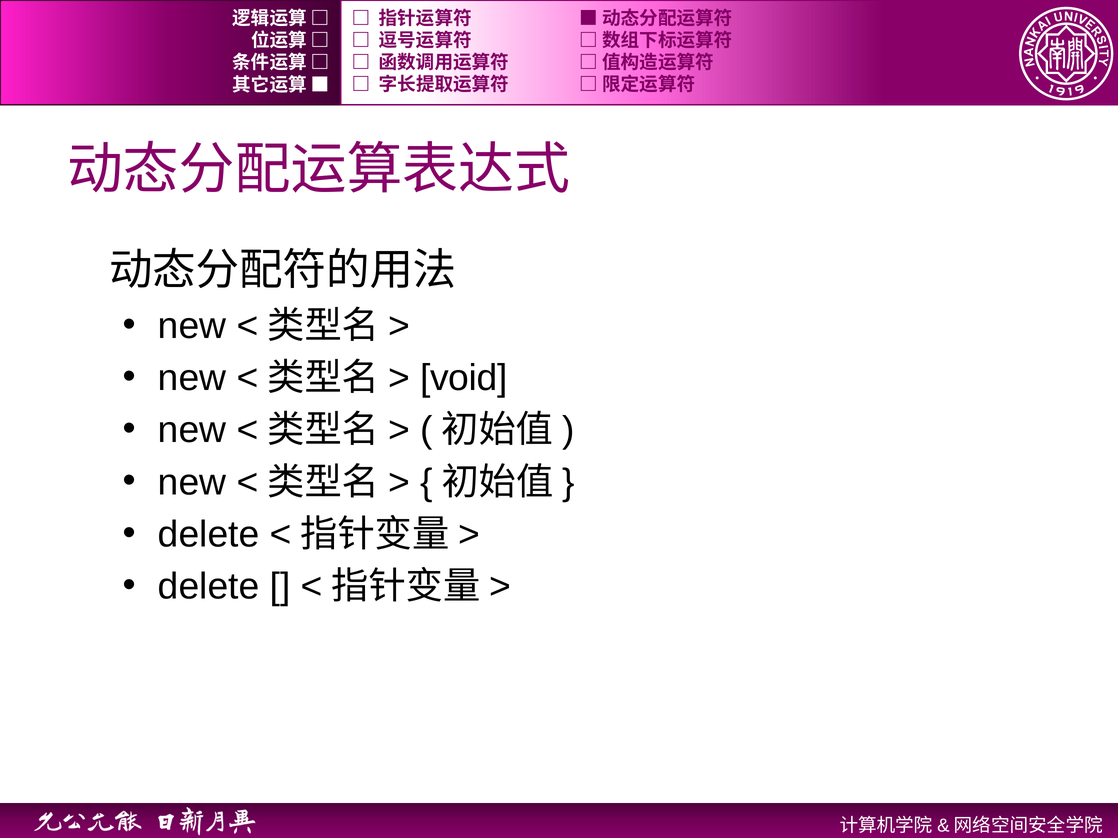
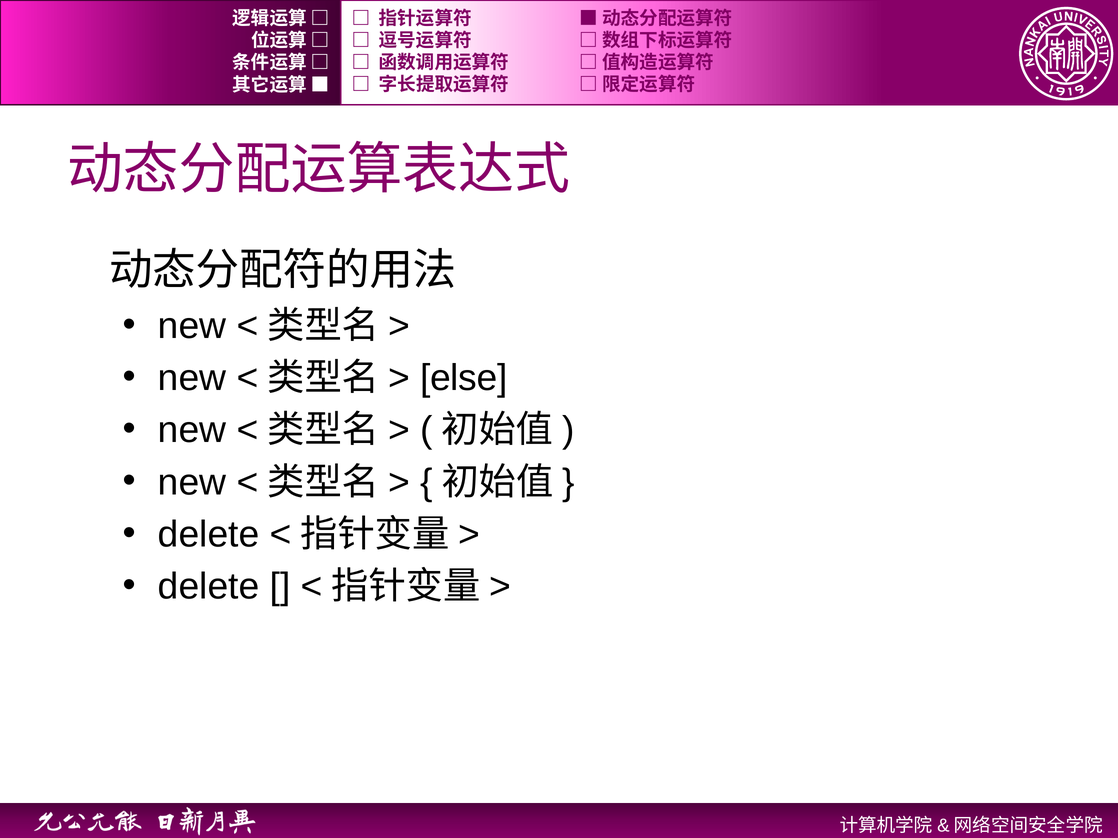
void: void -> else
